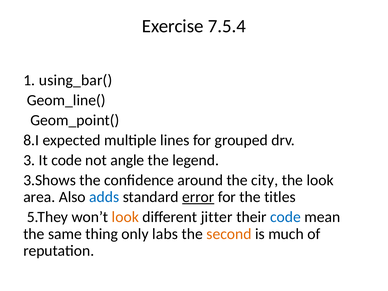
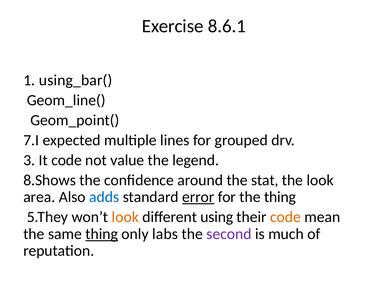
7.5.4: 7.5.4 -> 8.6.1
8.I: 8.I -> 7.I
angle: angle -> value
3.Shows: 3.Shows -> 8.Shows
city: city -> stat
the titles: titles -> thing
jitter: jitter -> using
code at (286, 217) colour: blue -> orange
thing at (102, 234) underline: none -> present
second colour: orange -> purple
